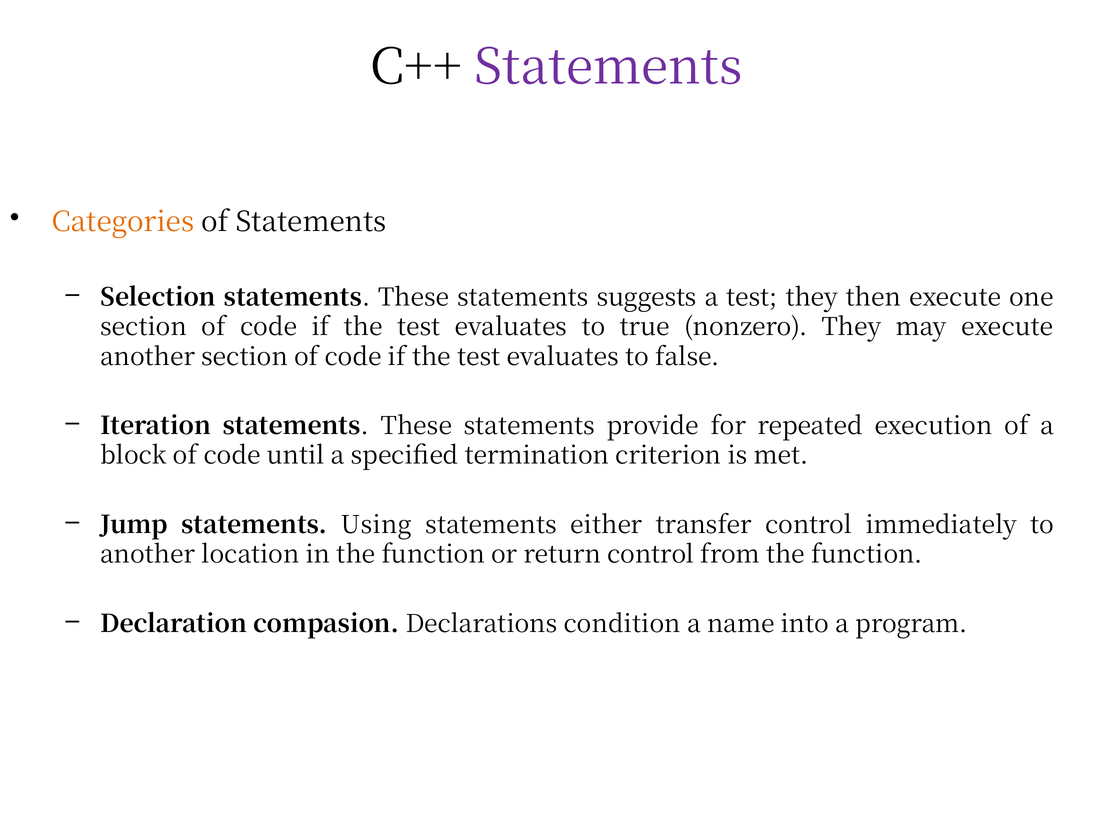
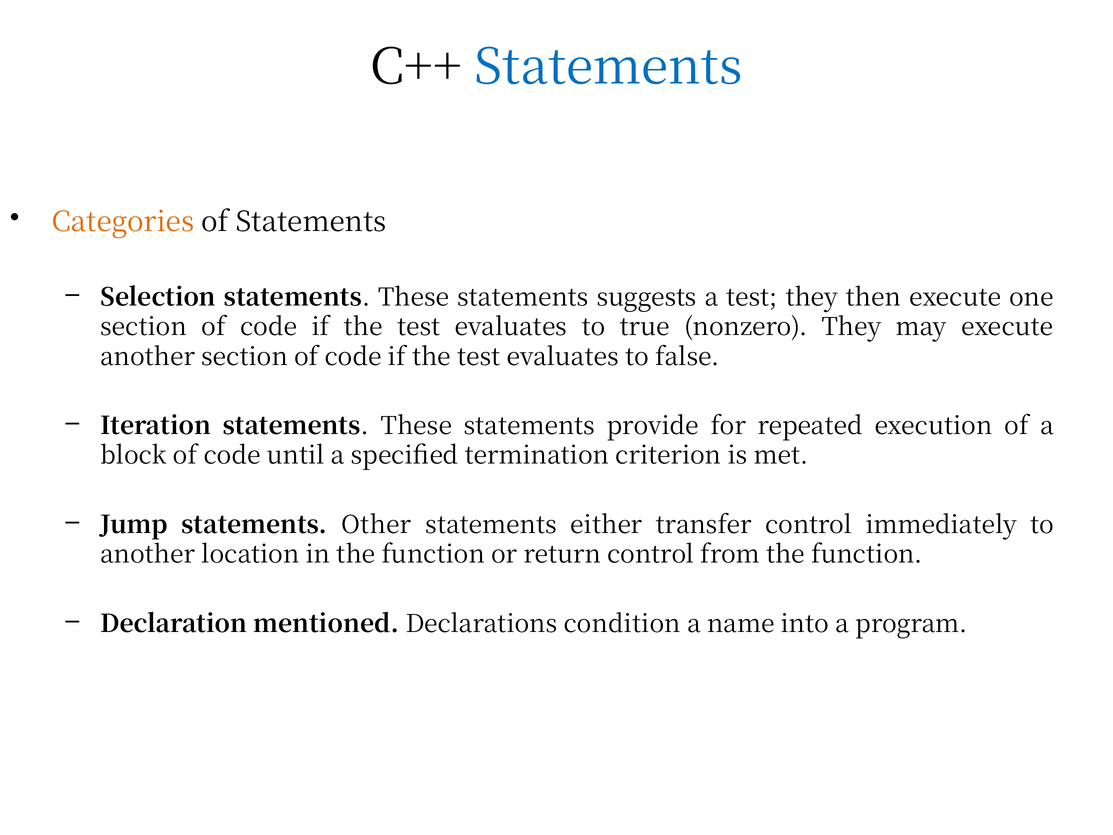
Statements at (608, 67) colour: purple -> blue
Using: Using -> Other
compasion: compasion -> mentioned
